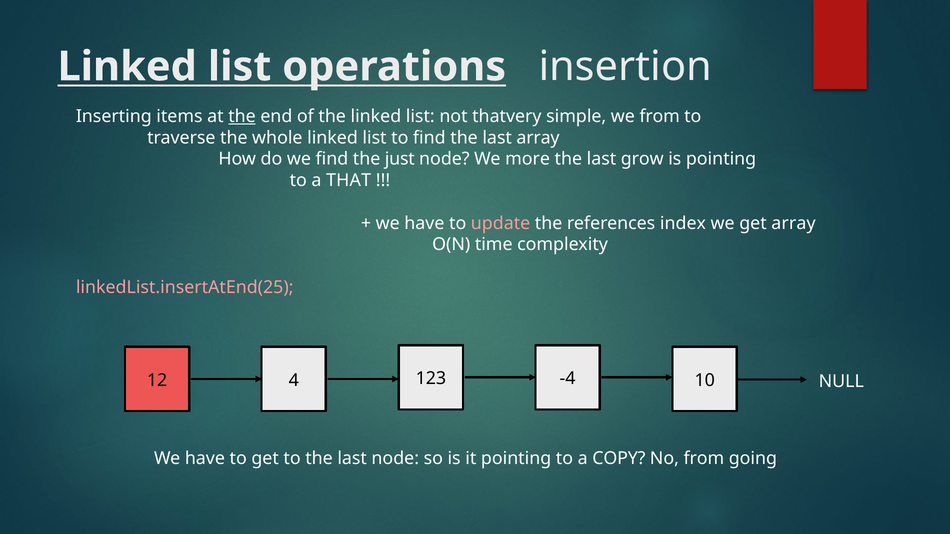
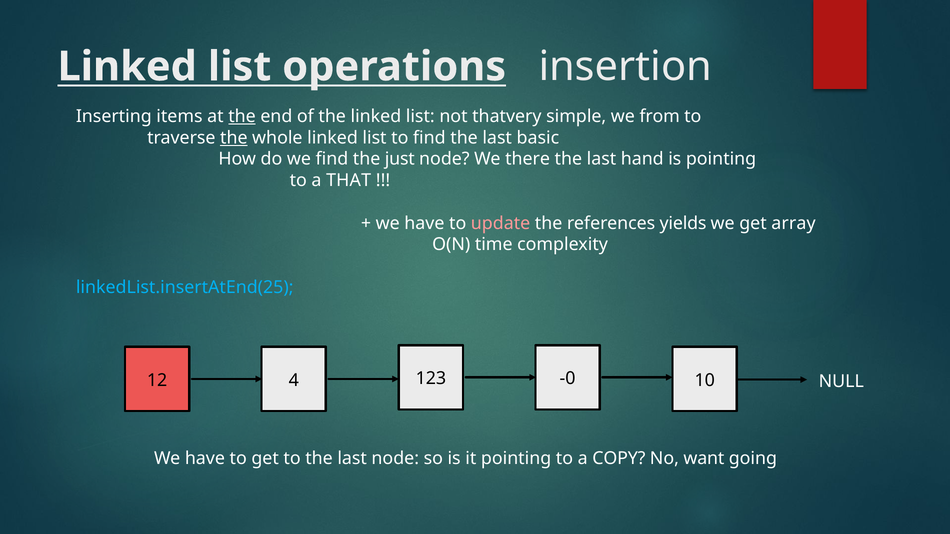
the at (234, 138) underline: none -> present
last array: array -> basic
more: more -> there
grow: grow -> hand
index: index -> yields
linkedList.insertAtEnd(25 colour: pink -> light blue
-4: -4 -> -0
No from: from -> want
